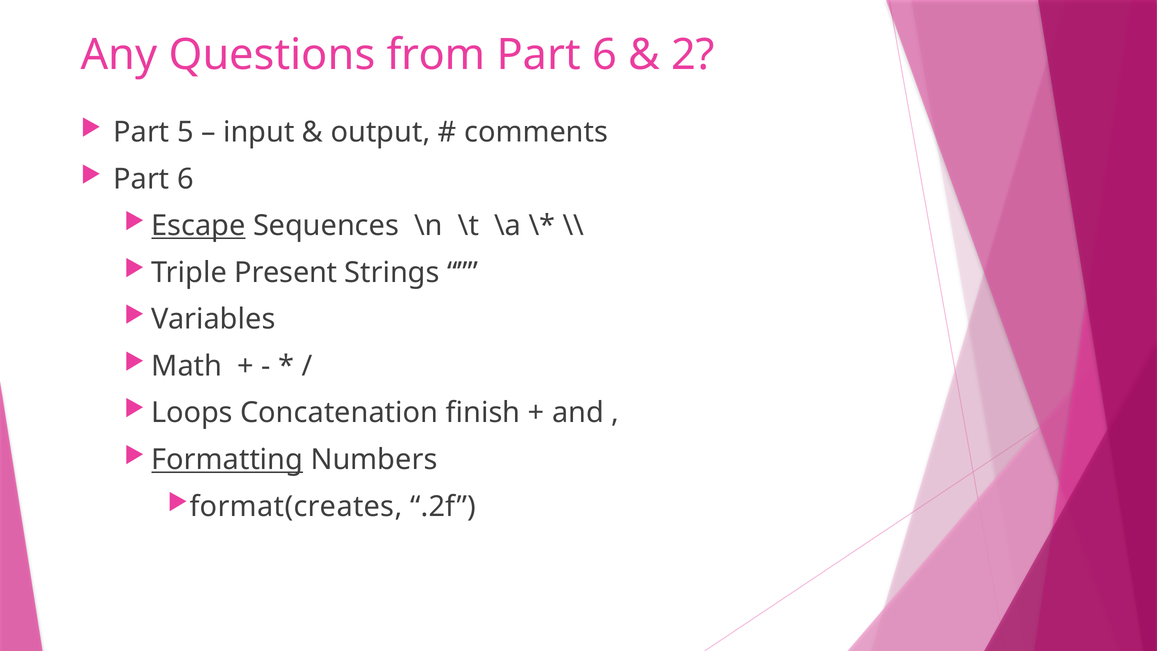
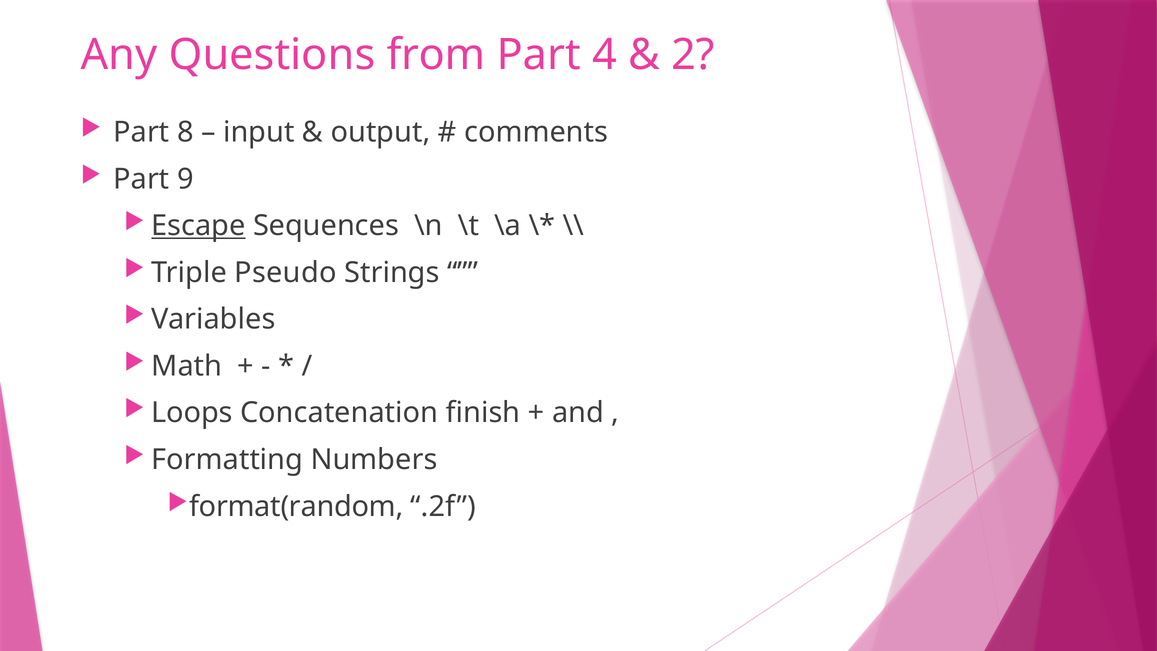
from Part 6: 6 -> 4
5: 5 -> 8
6 at (185, 179): 6 -> 9
Present: Present -> Pseudo
Formatting underline: present -> none
format(creates: format(creates -> format(random
